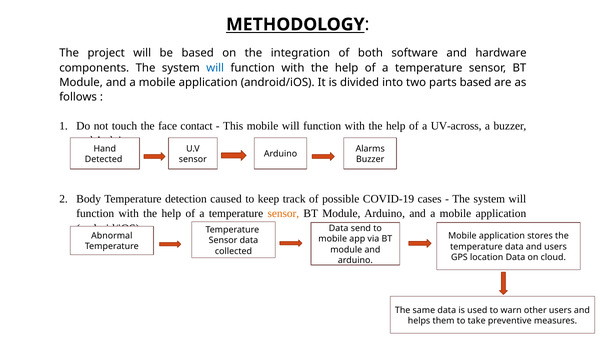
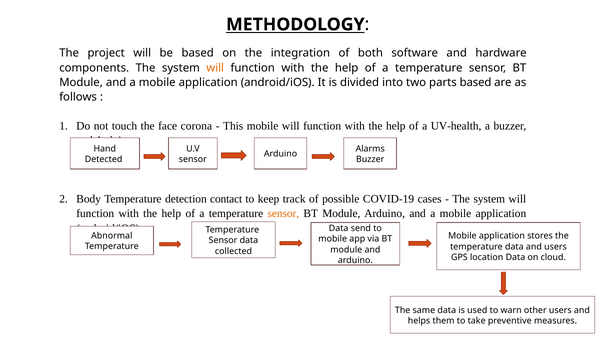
will at (215, 68) colour: blue -> orange
contact: contact -> corona
UV-across: UV-across -> UV-health
caused: caused -> contact
